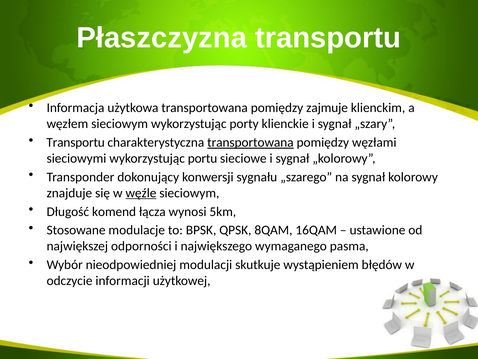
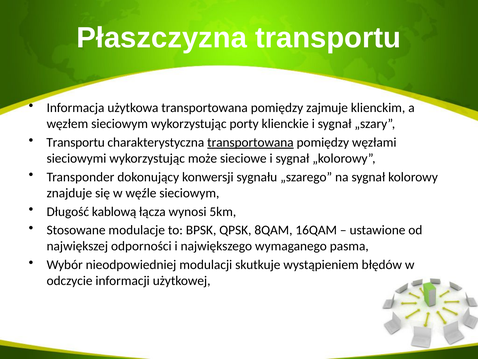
portu: portu -> może
węźle underline: present -> none
komend: komend -> kablową
